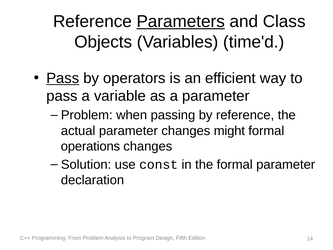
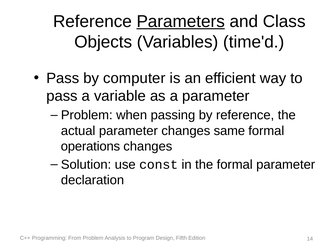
Pass at (63, 78) underline: present -> none
operators: operators -> computer
might: might -> same
